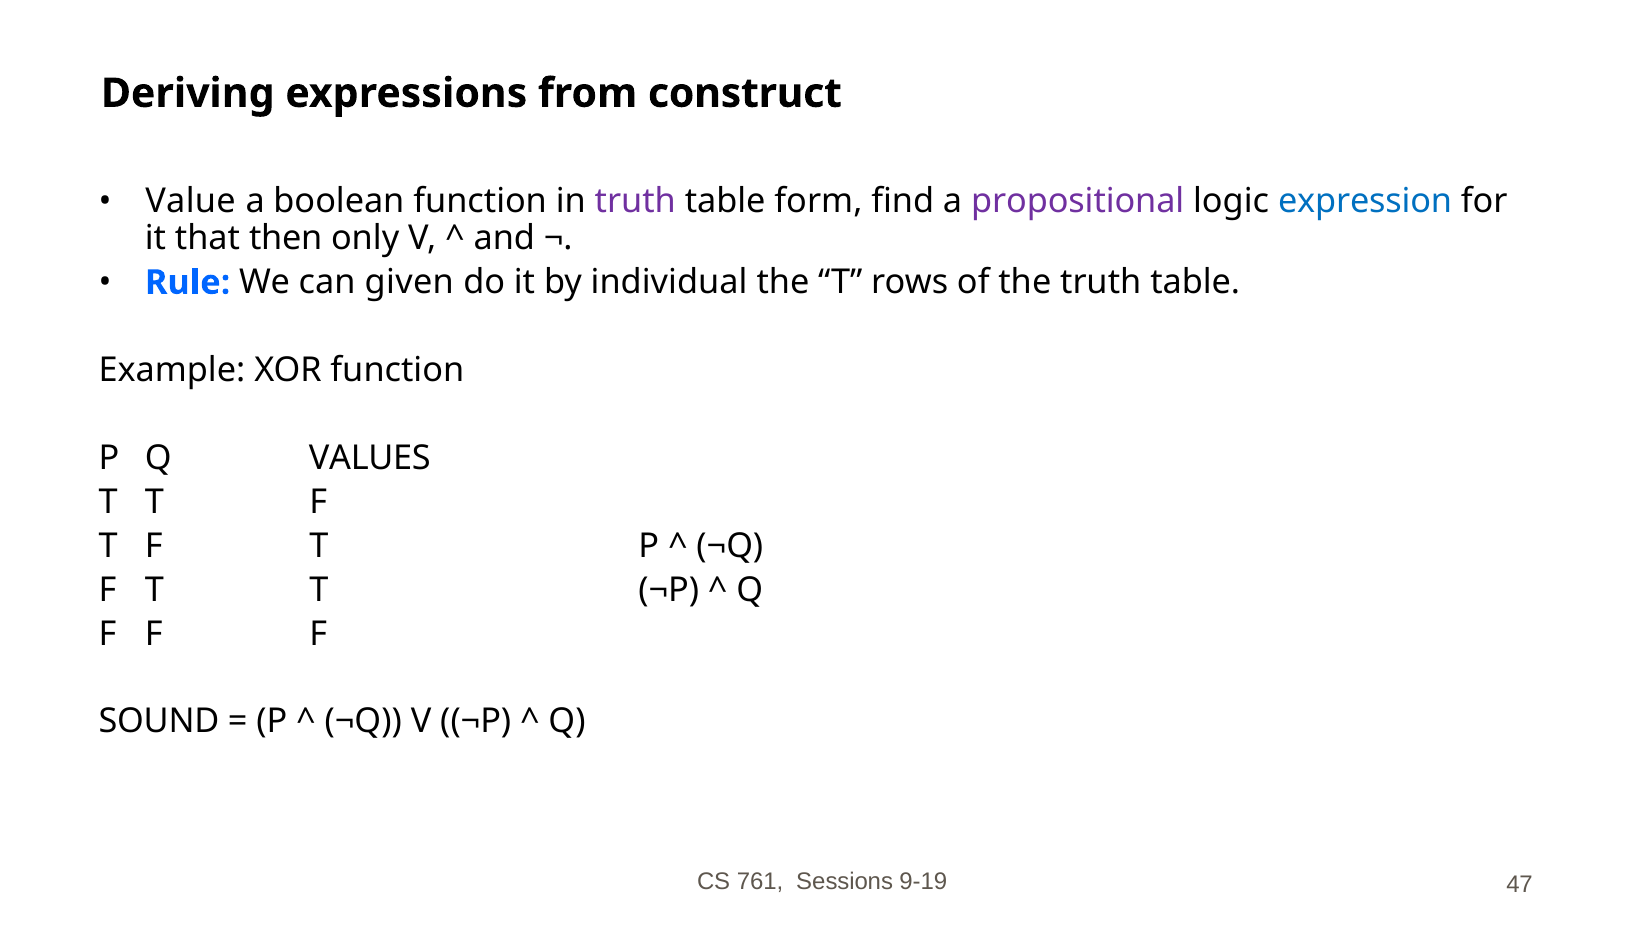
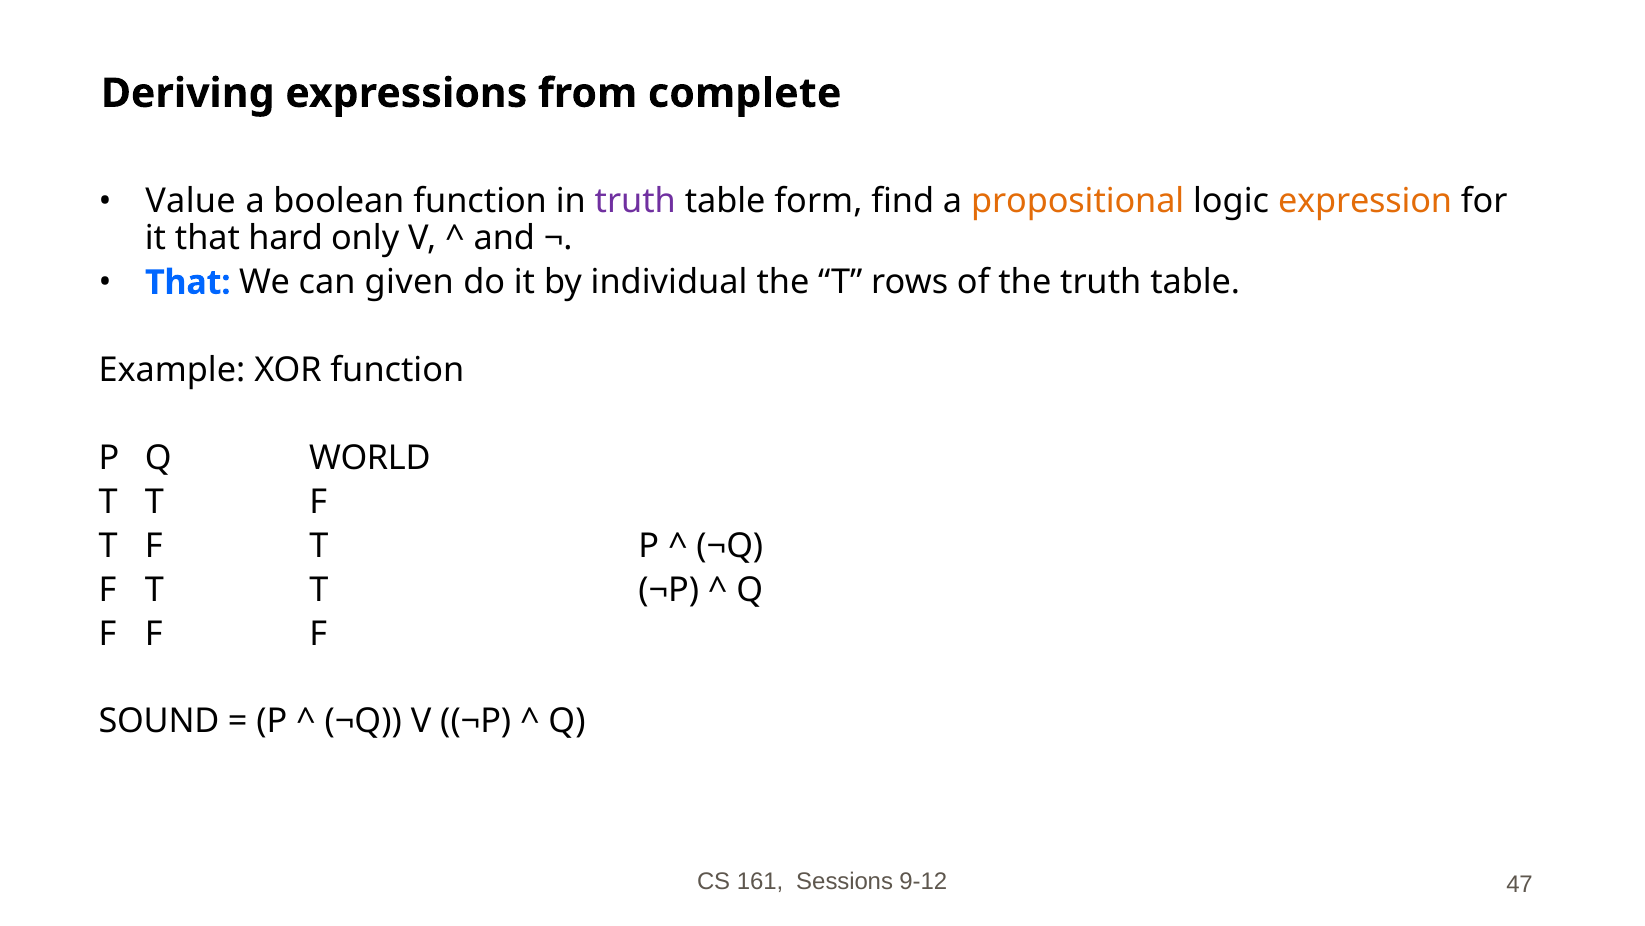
construct: construct -> complete
propositional colour: purple -> orange
expression colour: blue -> orange
then: then -> hard
Rule at (188, 282): Rule -> That
VALUES: VALUES -> WORLD
761: 761 -> 161
9-19: 9-19 -> 9-12
